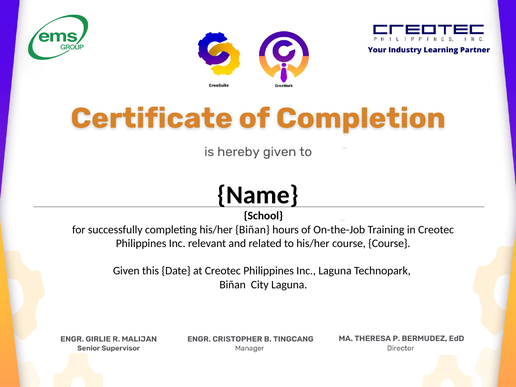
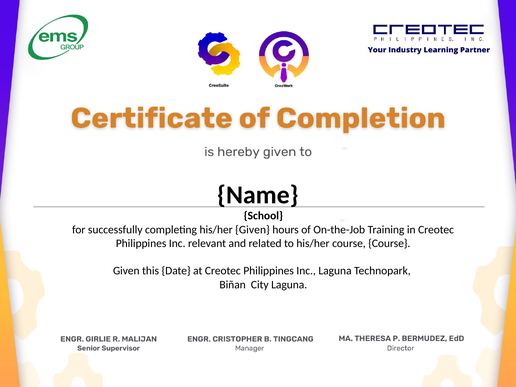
his/her Biñan: Biñan -> Given
